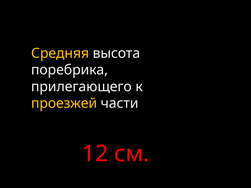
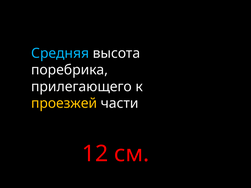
Средняя colour: yellow -> light blue
